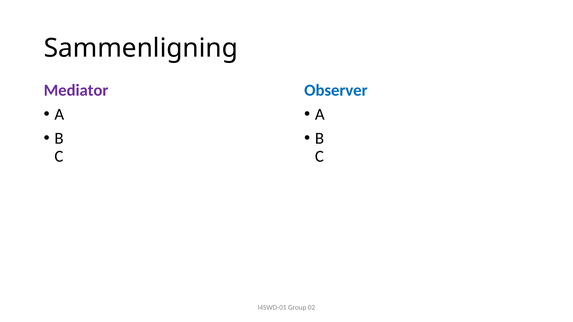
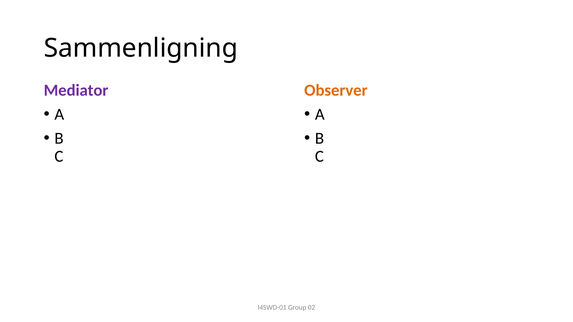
Observer colour: blue -> orange
